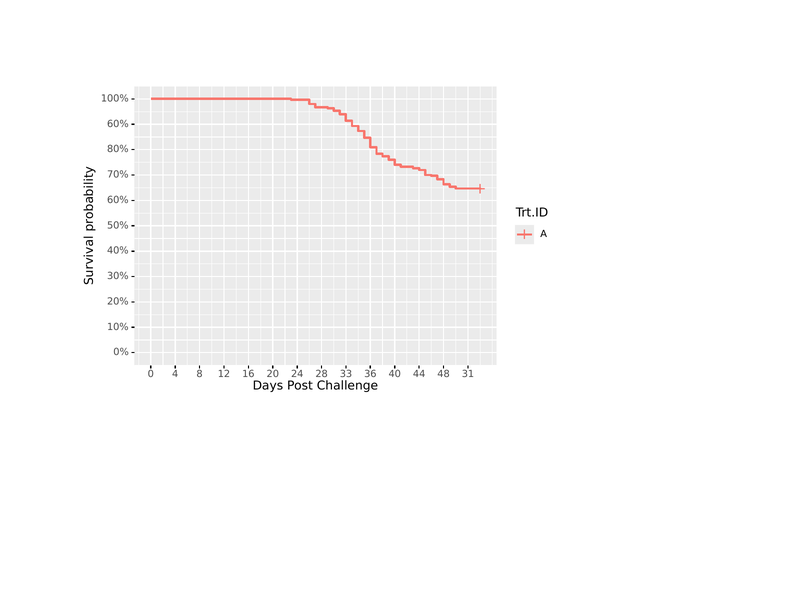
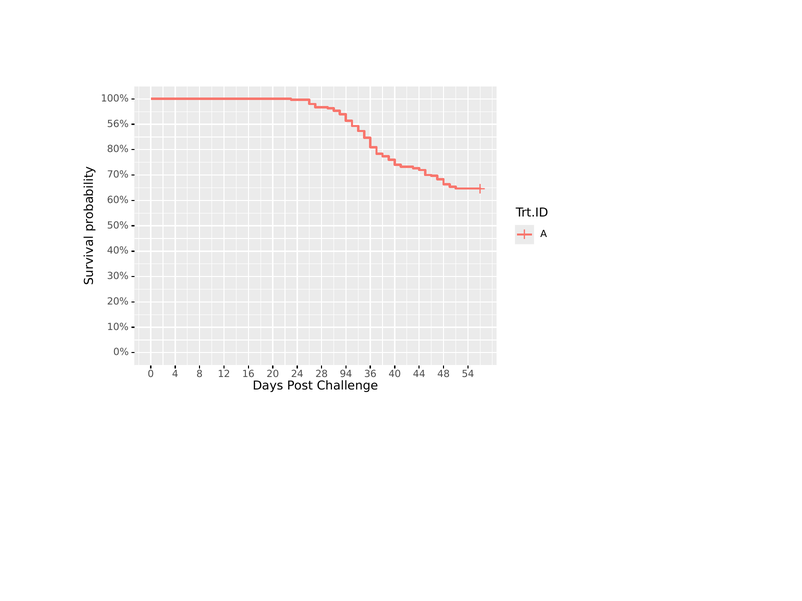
60% at (118, 124): 60% -> 56%
33: 33 -> 94
31: 31 -> 54
